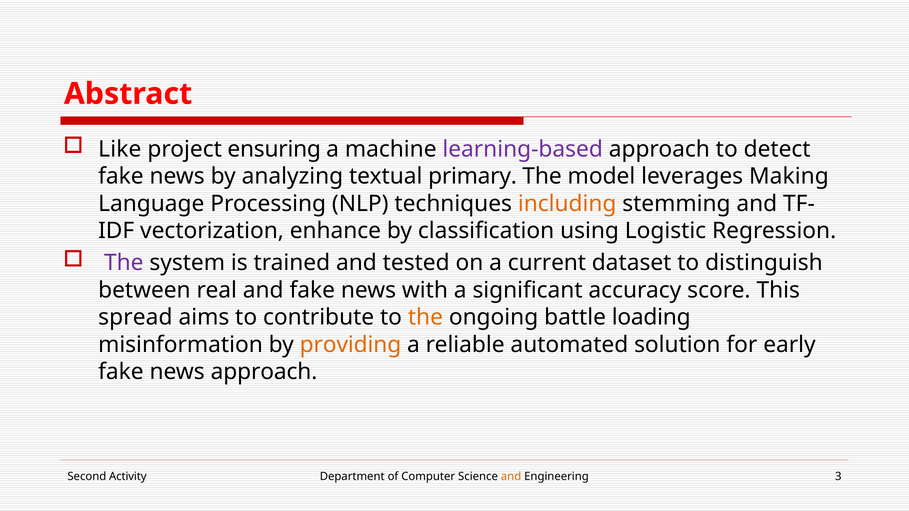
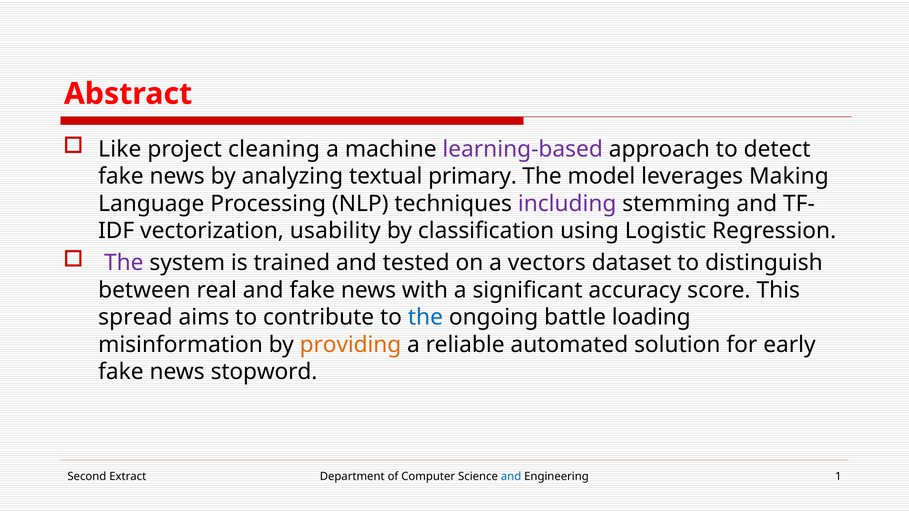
ensuring: ensuring -> cleaning
including colour: orange -> purple
enhance: enhance -> usability
current: current -> vectors
the at (425, 317) colour: orange -> blue
news approach: approach -> stopword
Activity: Activity -> Extract
and at (511, 477) colour: orange -> blue
3: 3 -> 1
